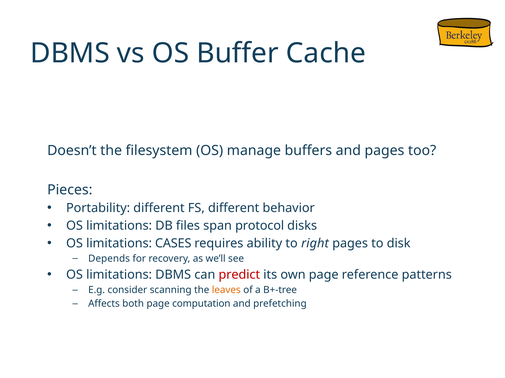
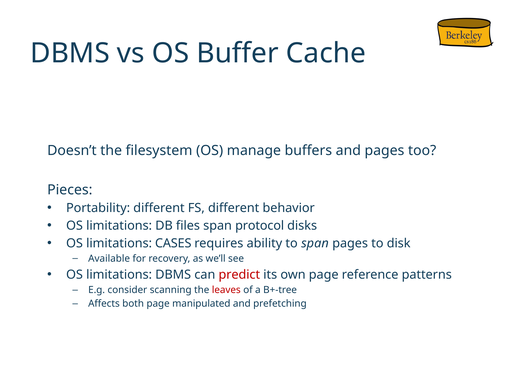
to right: right -> span
Depends: Depends -> Available
leaves colour: orange -> red
computation: computation -> manipulated
